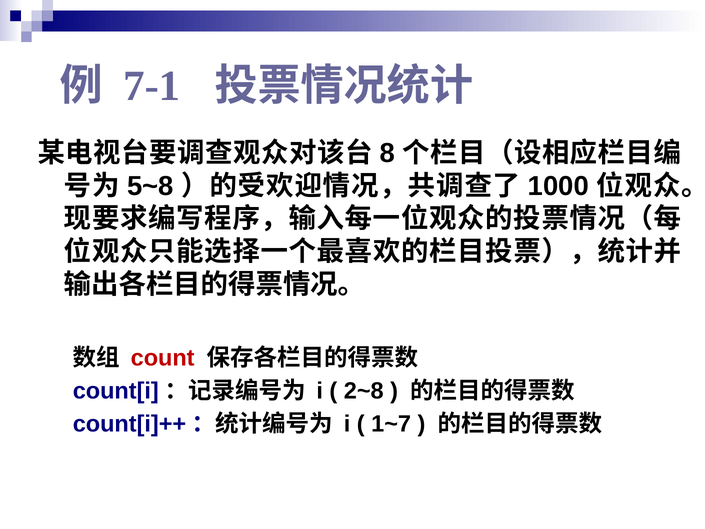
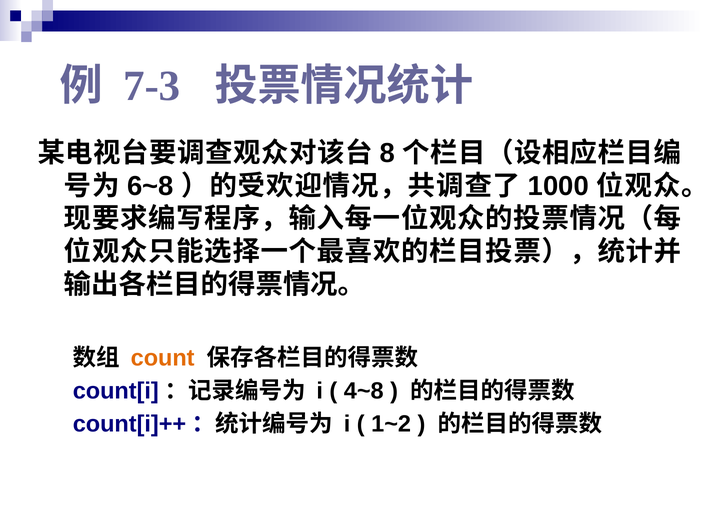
7-1: 7-1 -> 7-3
5~8: 5~8 -> 6~8
count colour: red -> orange
2~8: 2~8 -> 4~8
1~7: 1~7 -> 1~2
